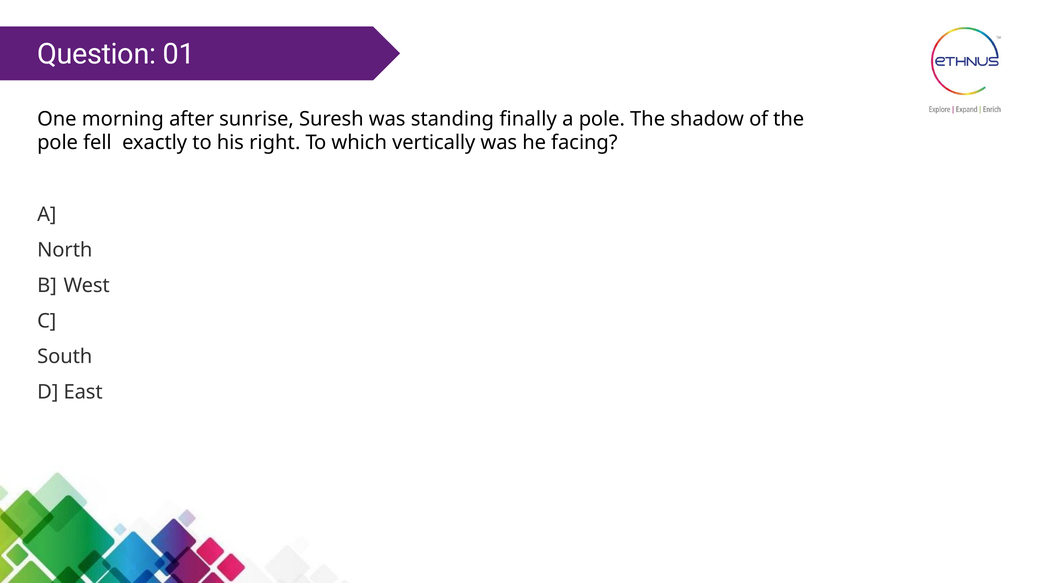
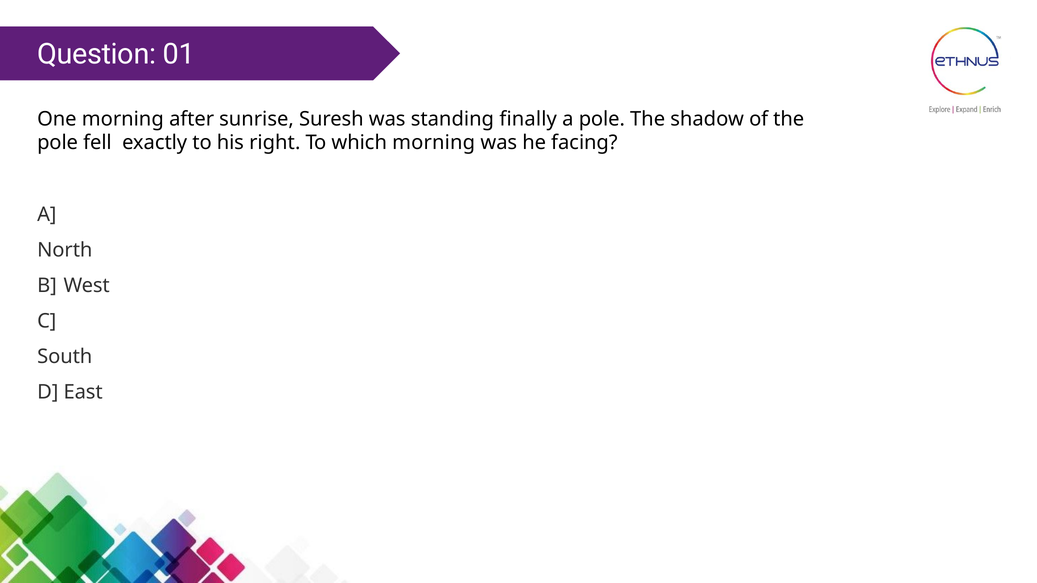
which vertically: vertically -> morning
